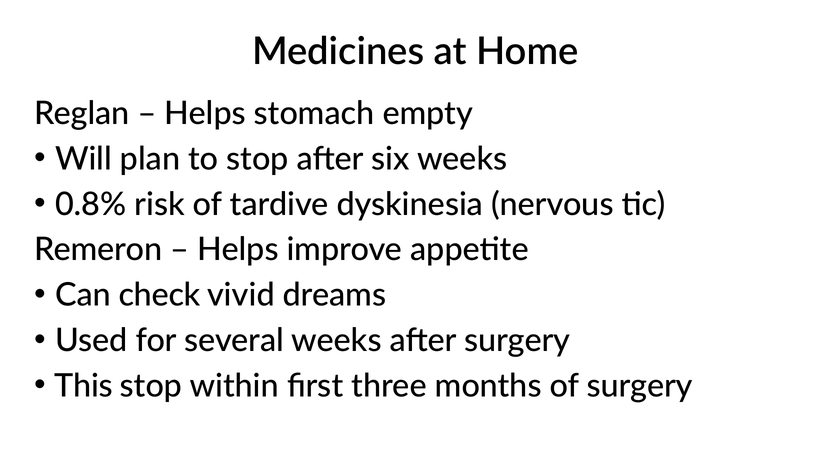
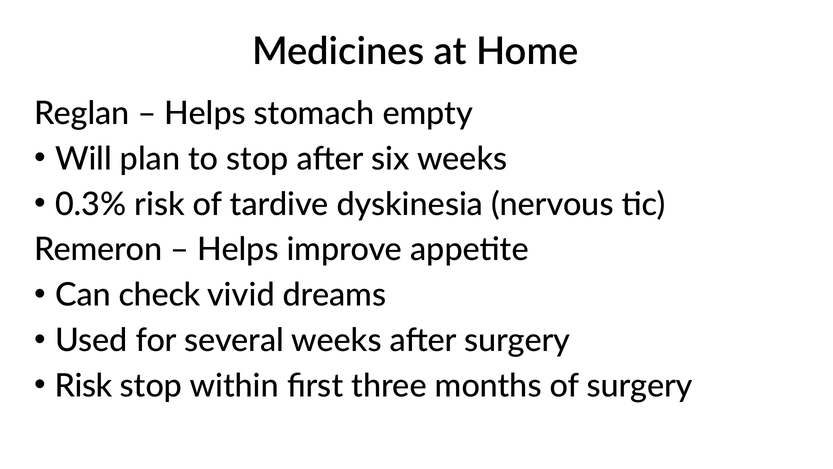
0.8%: 0.8% -> 0.3%
This at (84, 386): This -> Risk
